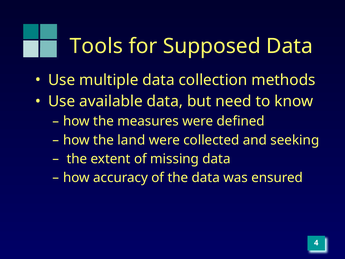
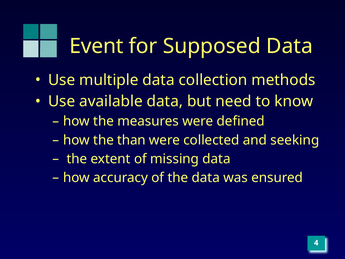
Tools: Tools -> Event
land: land -> than
